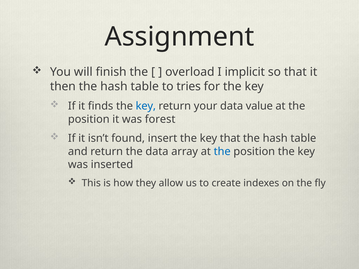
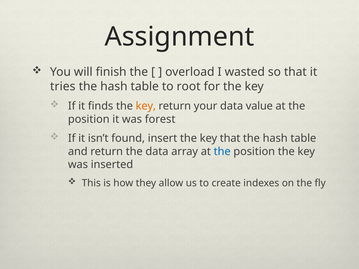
implicit: implicit -> wasted
then: then -> tries
tries: tries -> root
key at (146, 106) colour: blue -> orange
